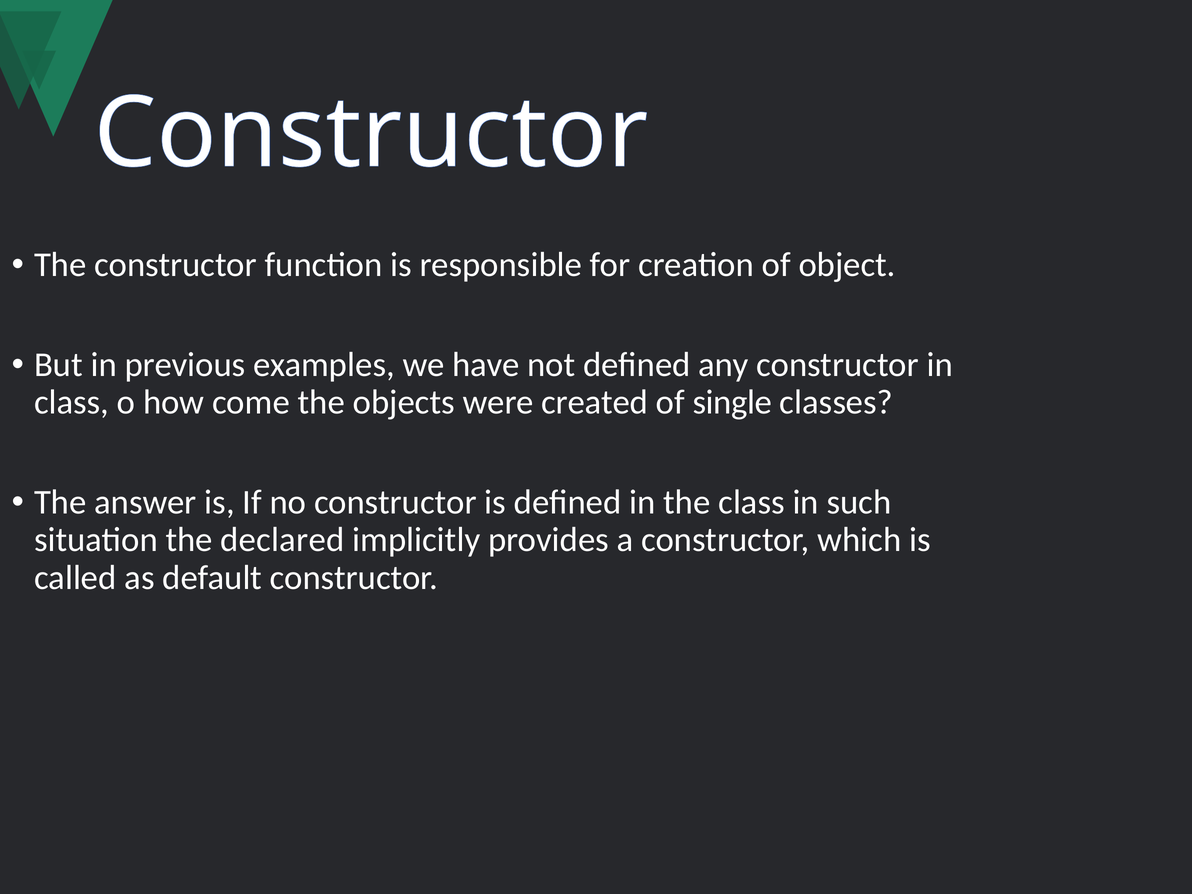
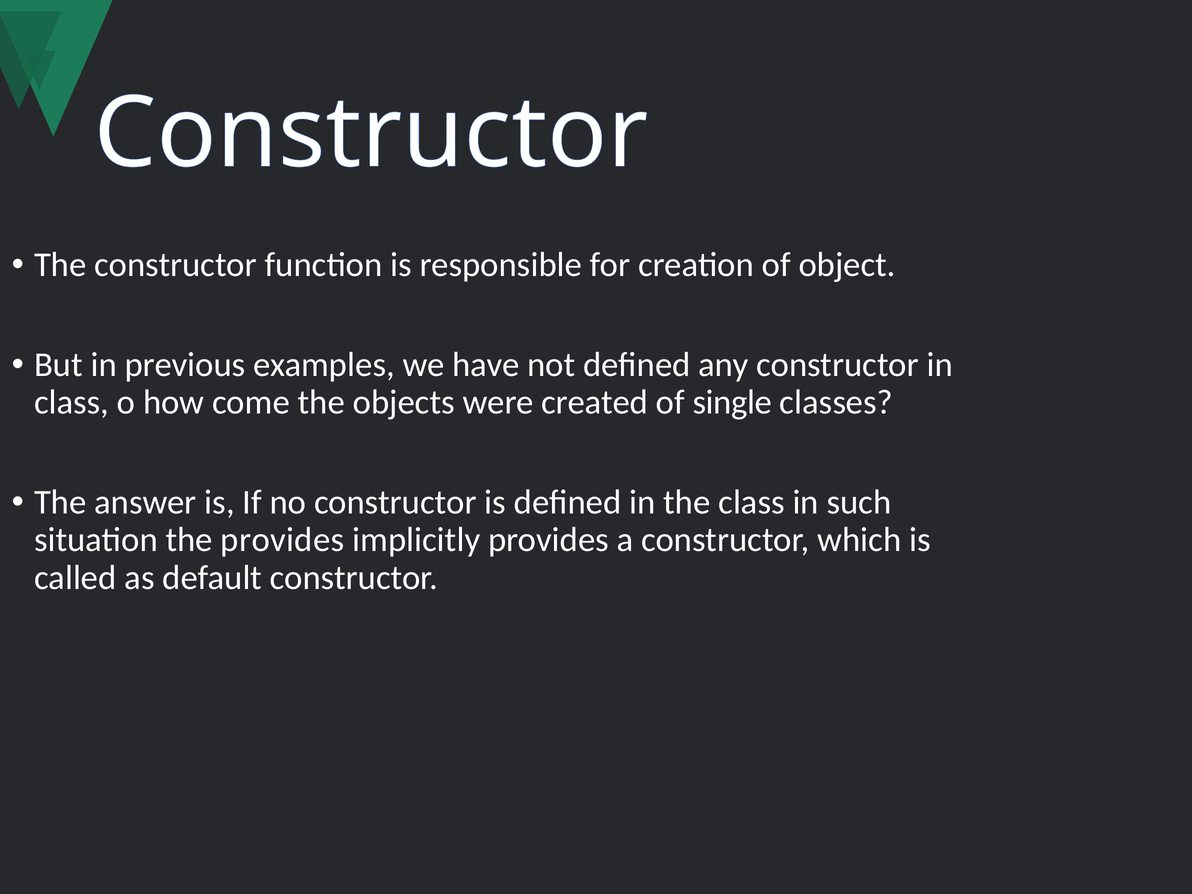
the declared: declared -> provides
